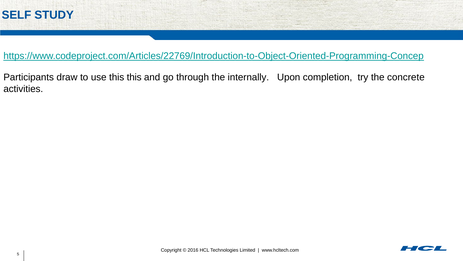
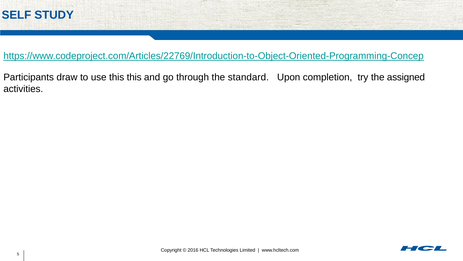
internally: internally -> standard
concrete: concrete -> assigned
